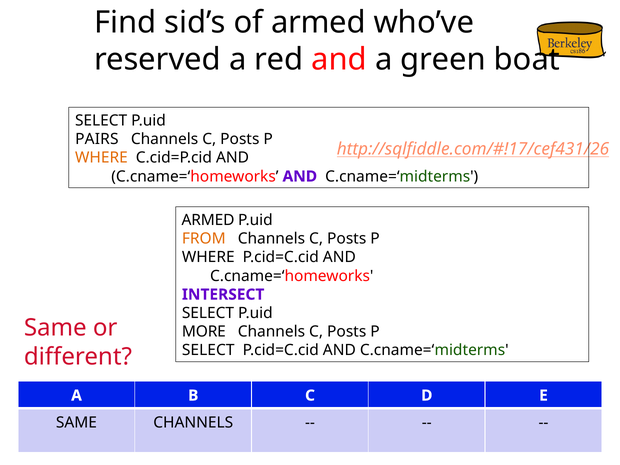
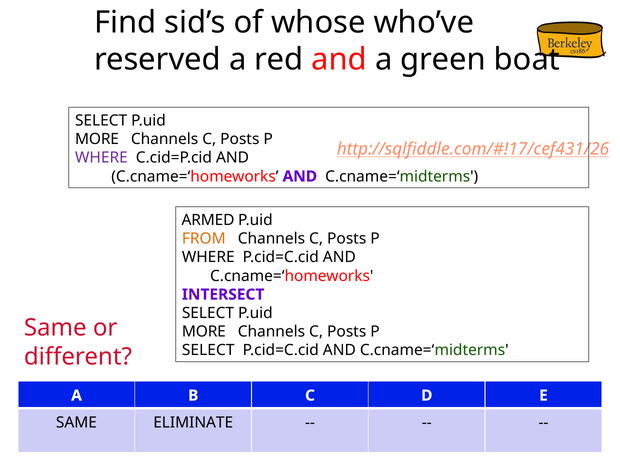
of armed: armed -> whose
PAIRS at (97, 139): PAIRS -> MORE
WHERE at (101, 158) colour: orange -> purple
SAME CHANNELS: CHANNELS -> ELIMINATE
